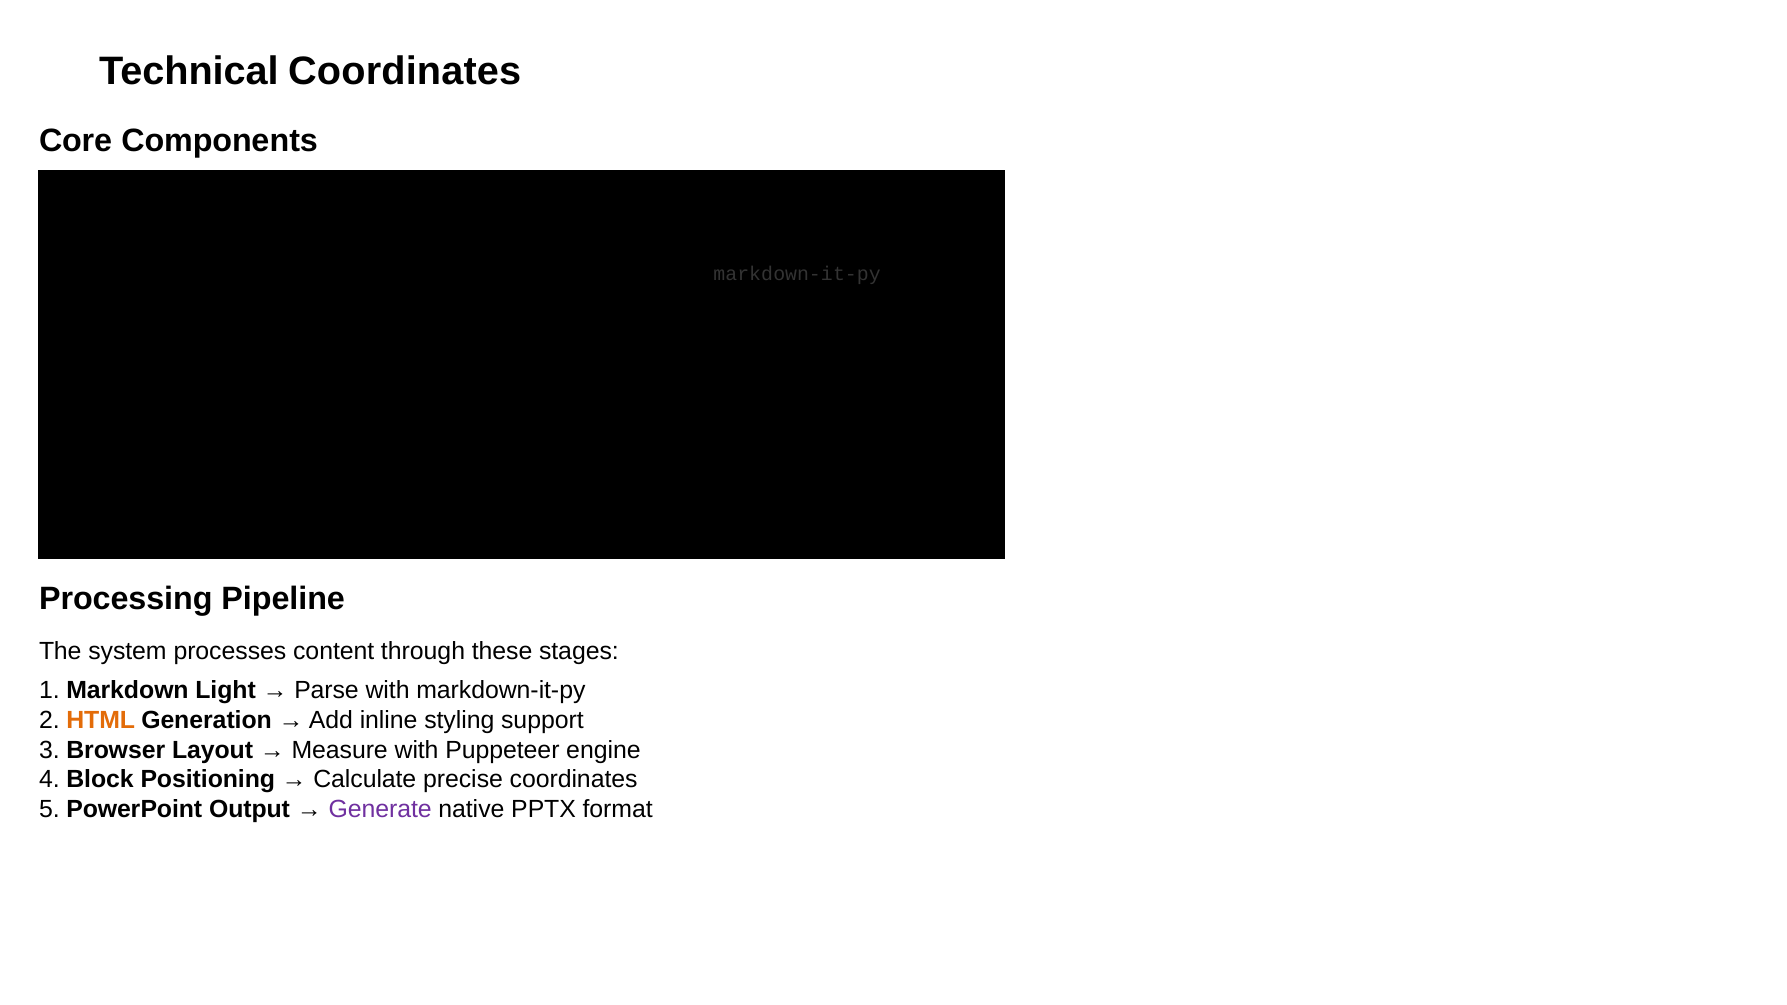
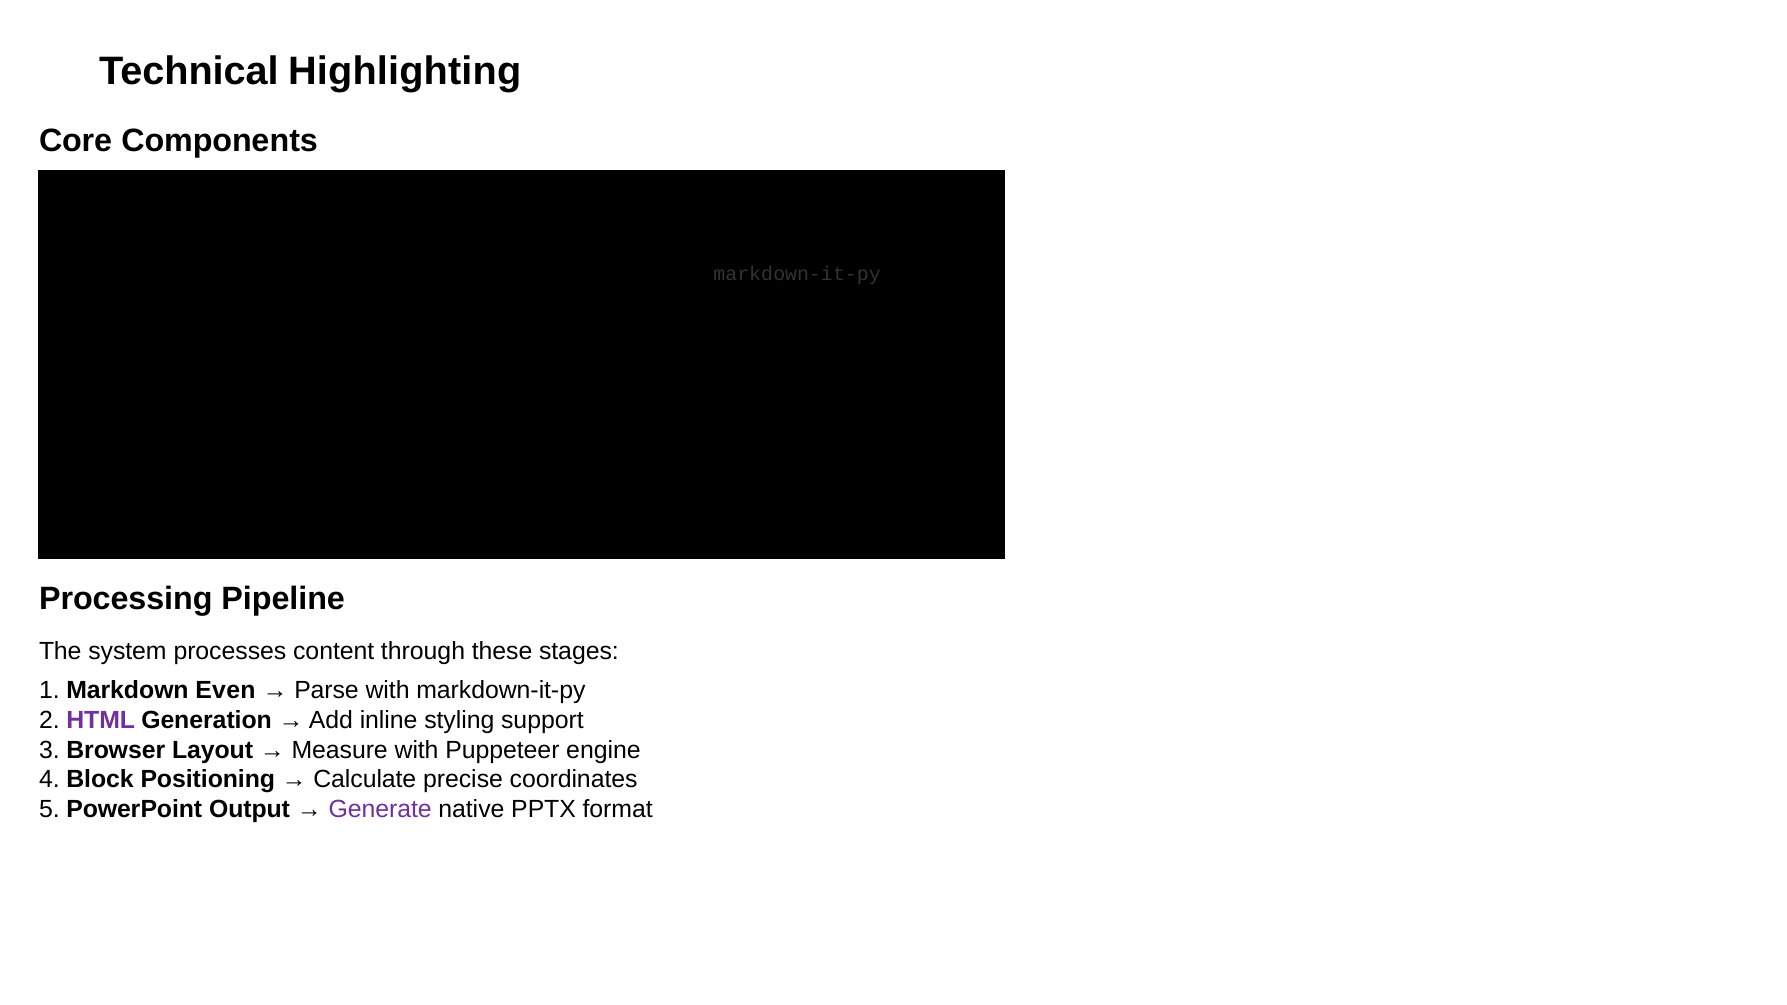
Technical Coordinates: Coordinates -> Highlighting
Light: Light -> Even
HTML at (101, 720) colour: orange -> purple
